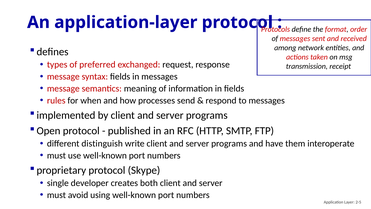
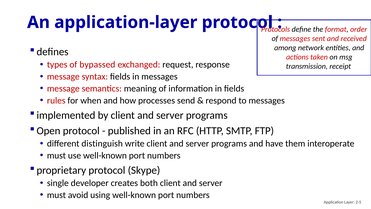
preferred: preferred -> bypassed
